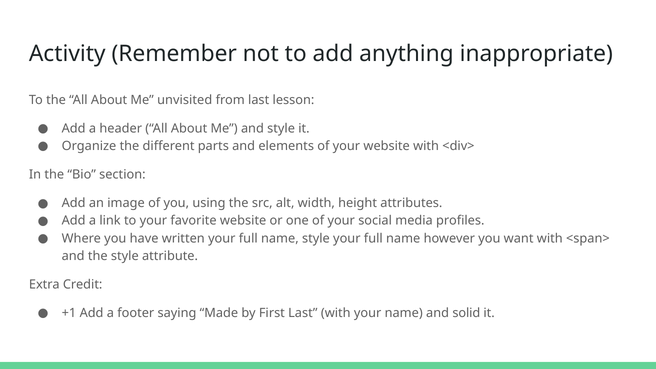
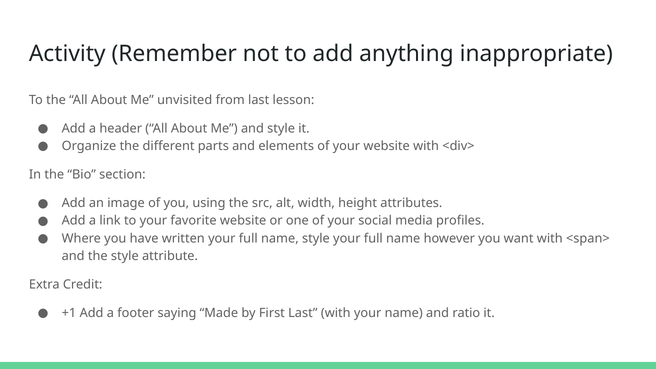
solid: solid -> ratio
